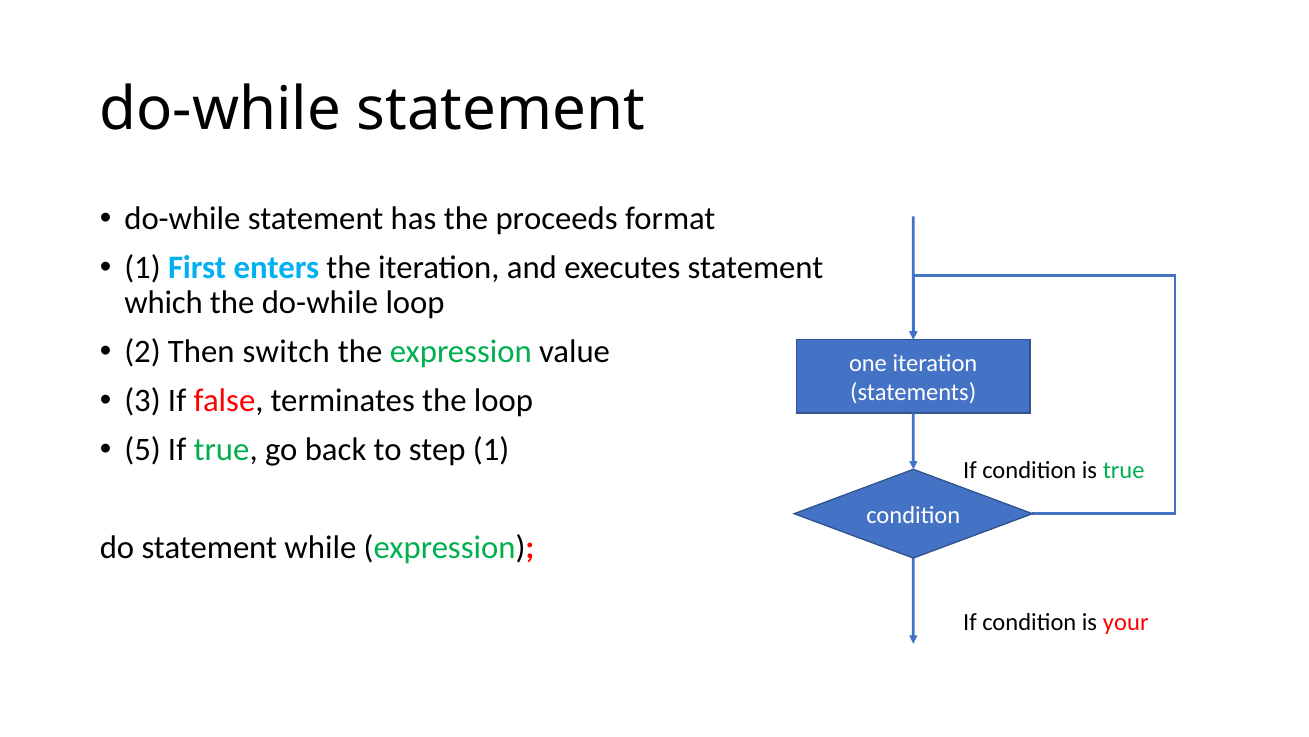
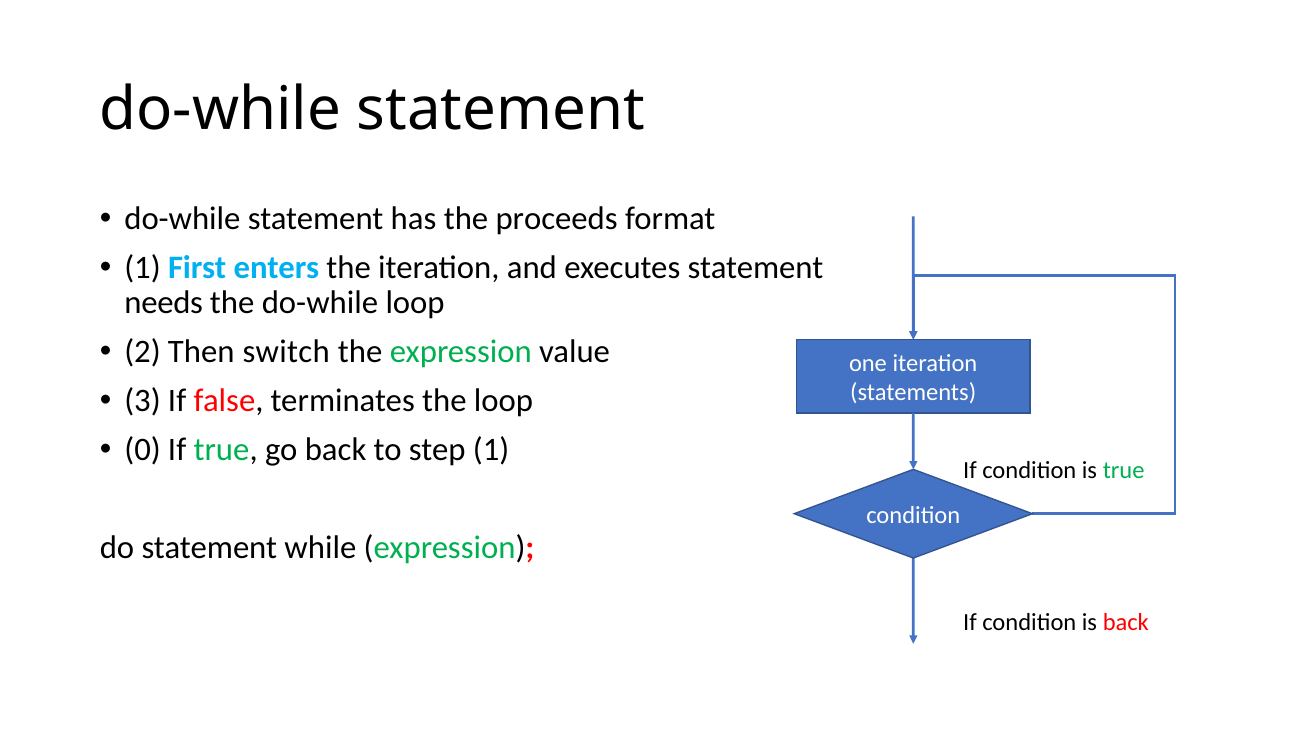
which: which -> needs
5: 5 -> 0
is your: your -> back
